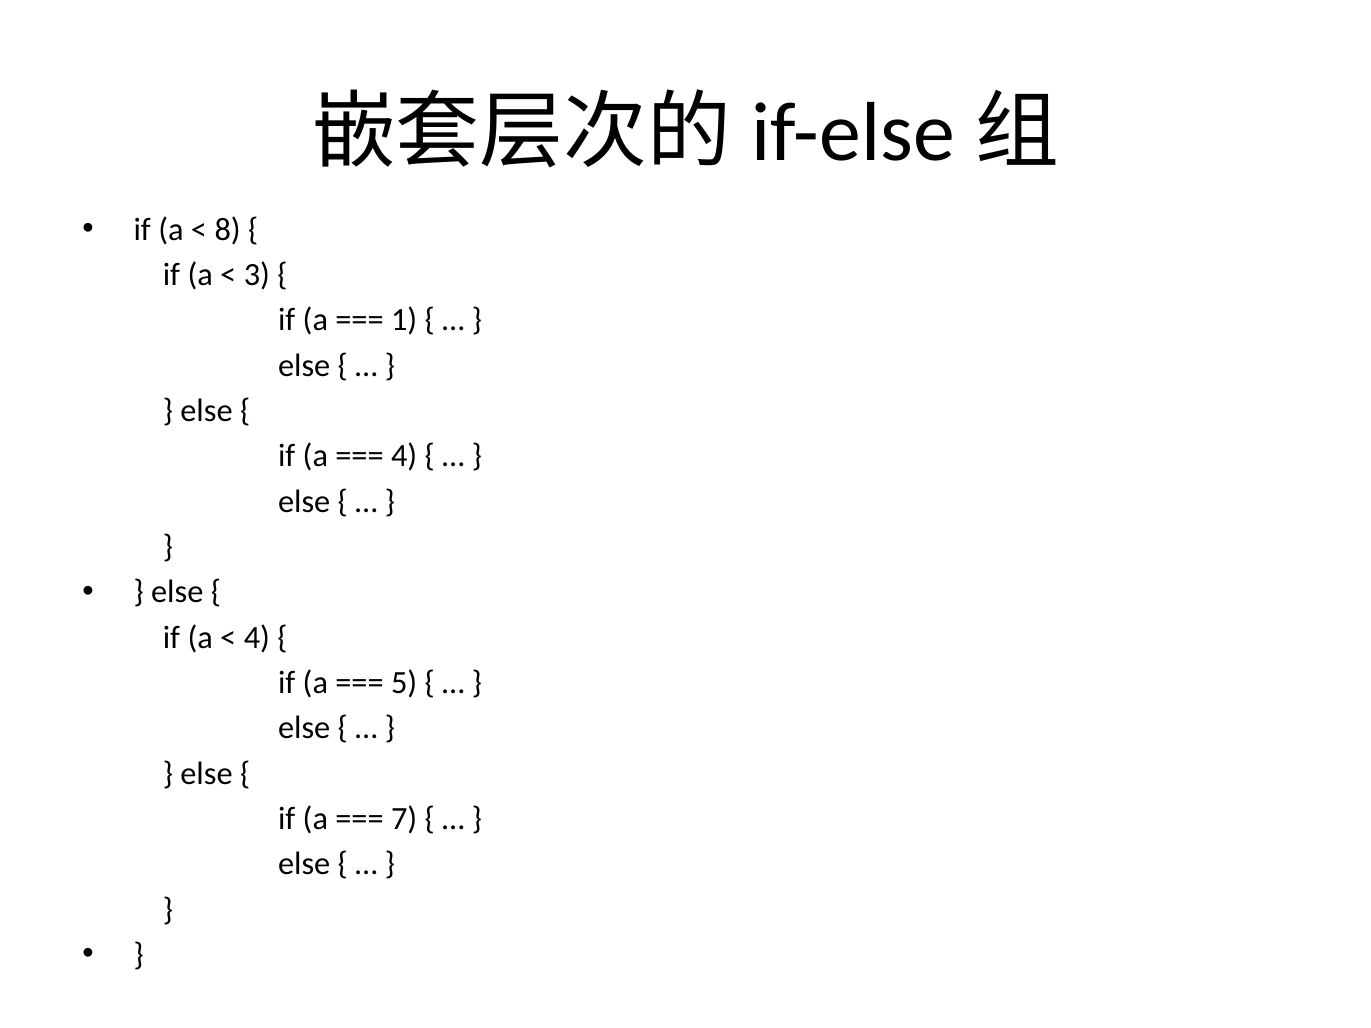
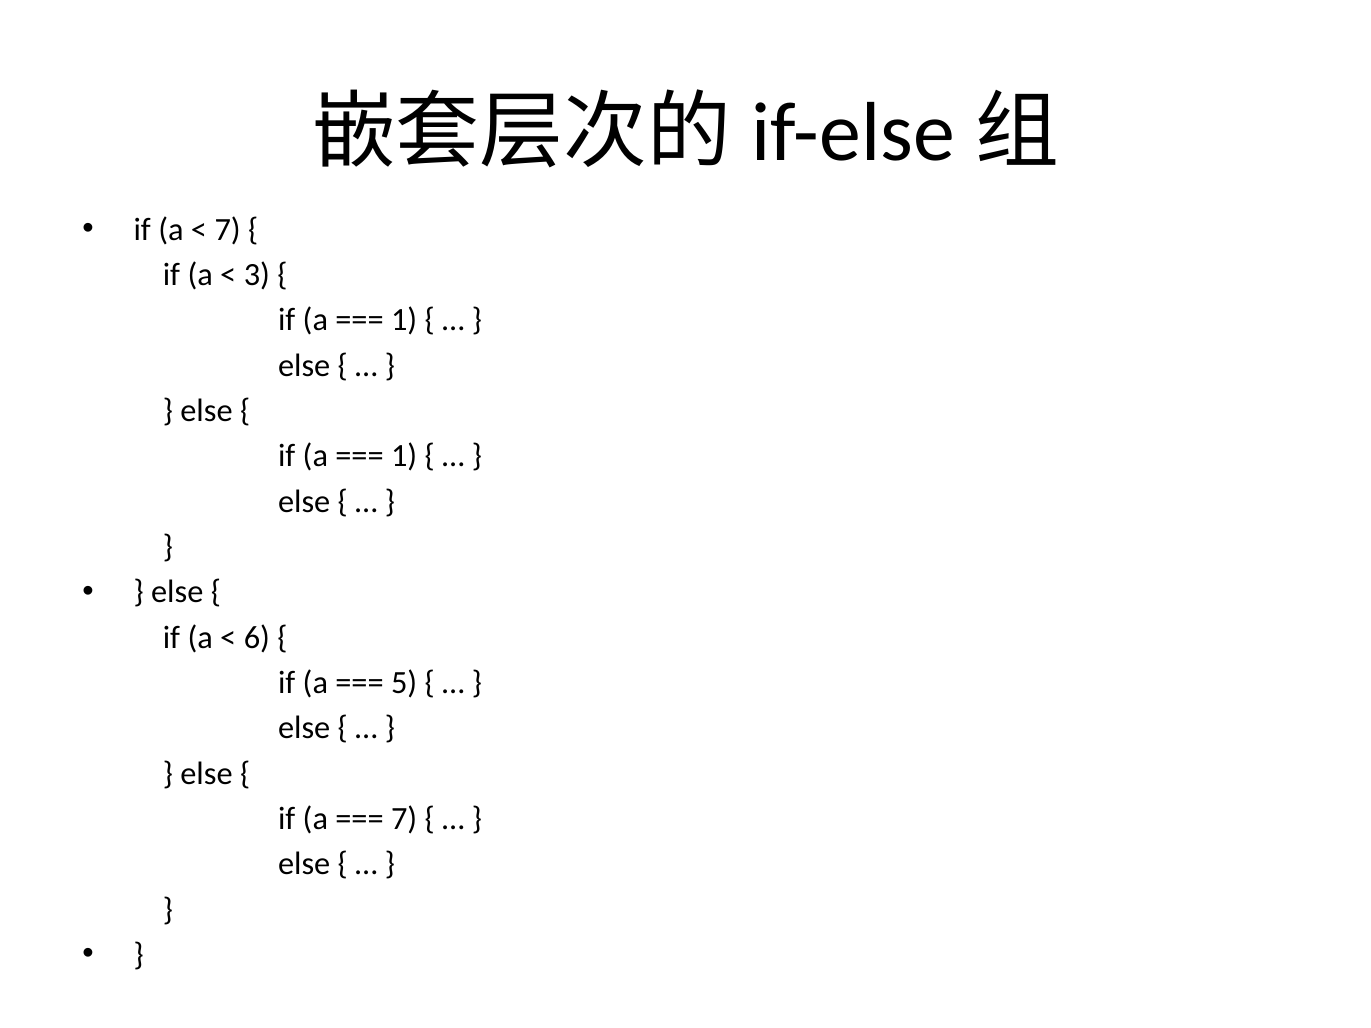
8 at (228, 230): 8 -> 7
4 at (404, 456): 4 -> 1
4 at (257, 638): 4 -> 6
